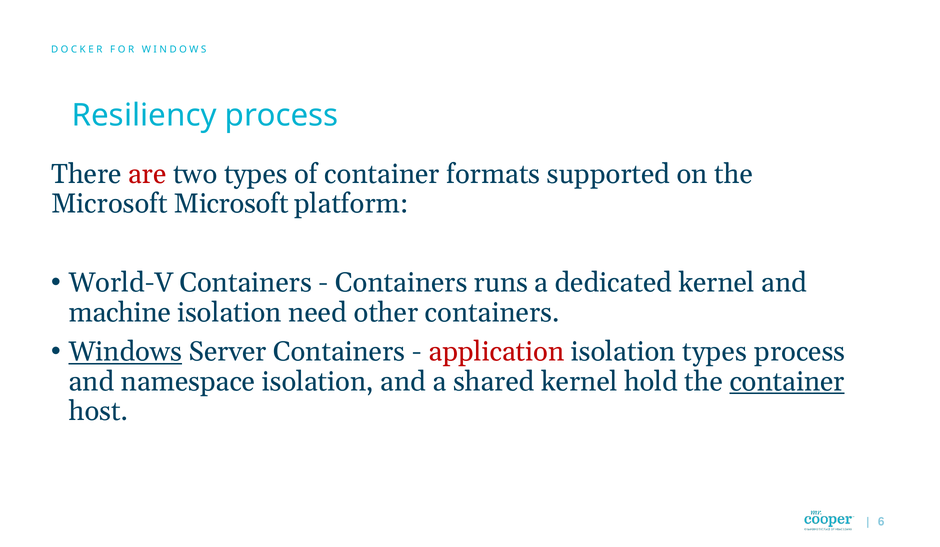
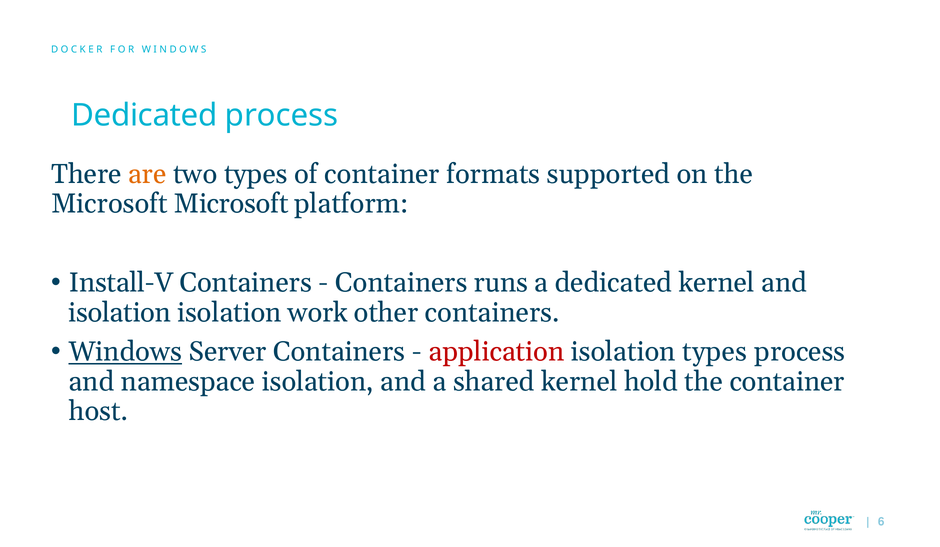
Resiliency at (144, 115): Resiliency -> Dedicated
are colour: red -> orange
World-V: World-V -> Install-V
machine at (120, 312): machine -> isolation
need: need -> work
container at (787, 381) underline: present -> none
